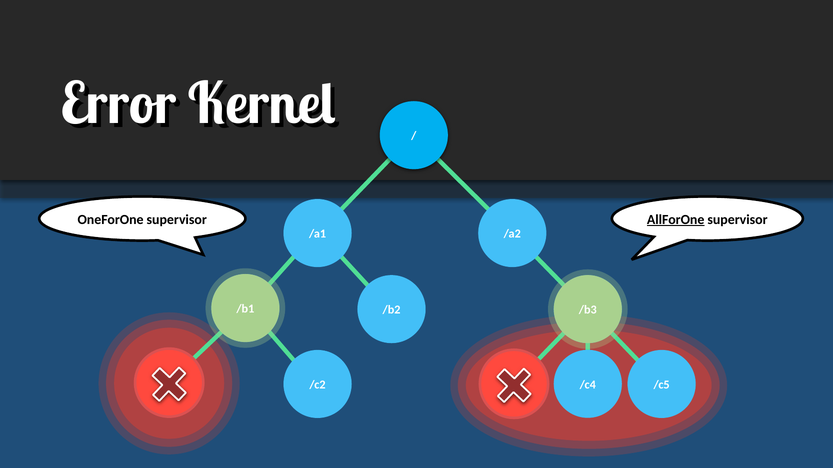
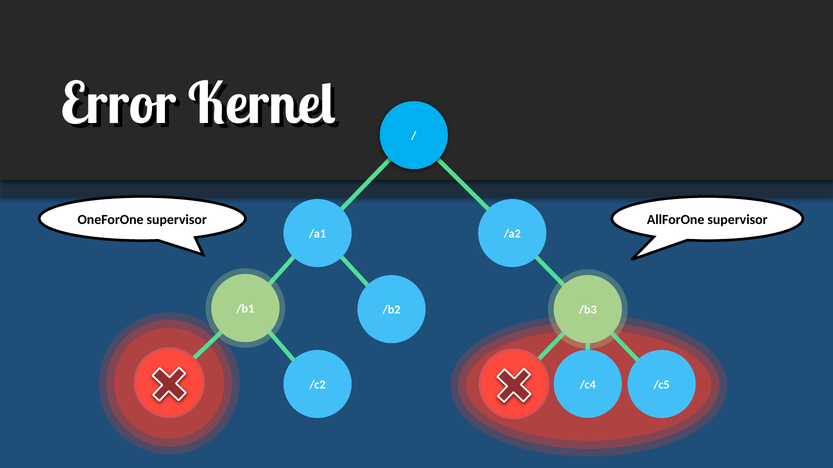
AllForOne underline: present -> none
